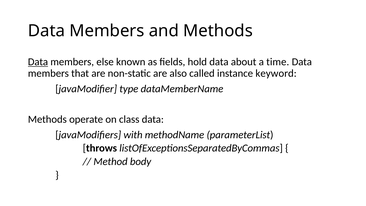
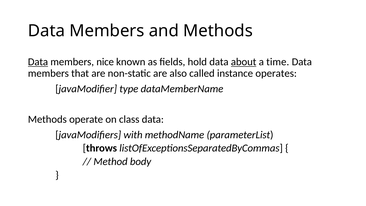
else: else -> nice
about underline: none -> present
keyword: keyword -> operates
